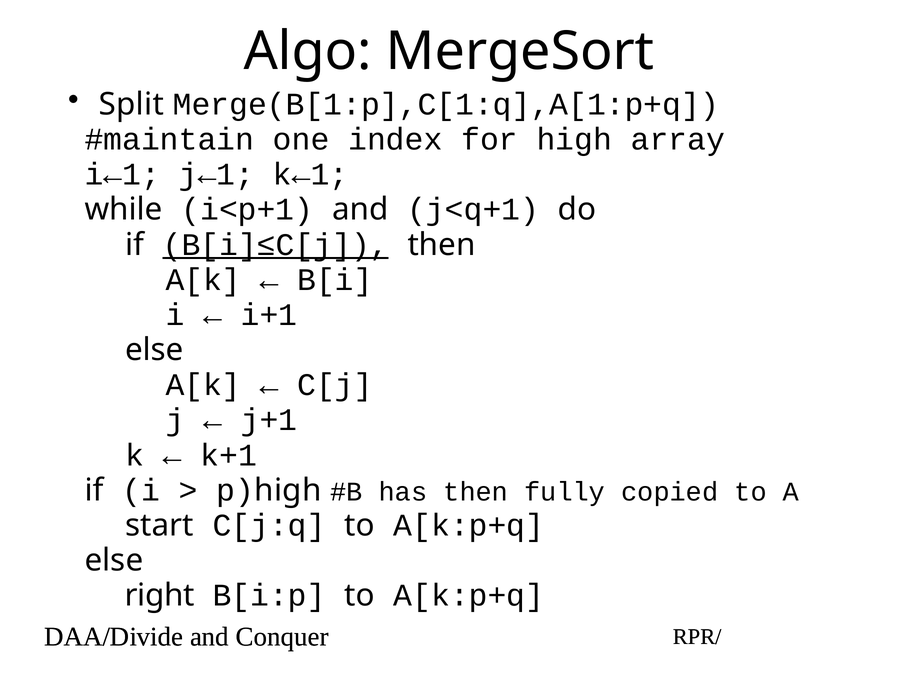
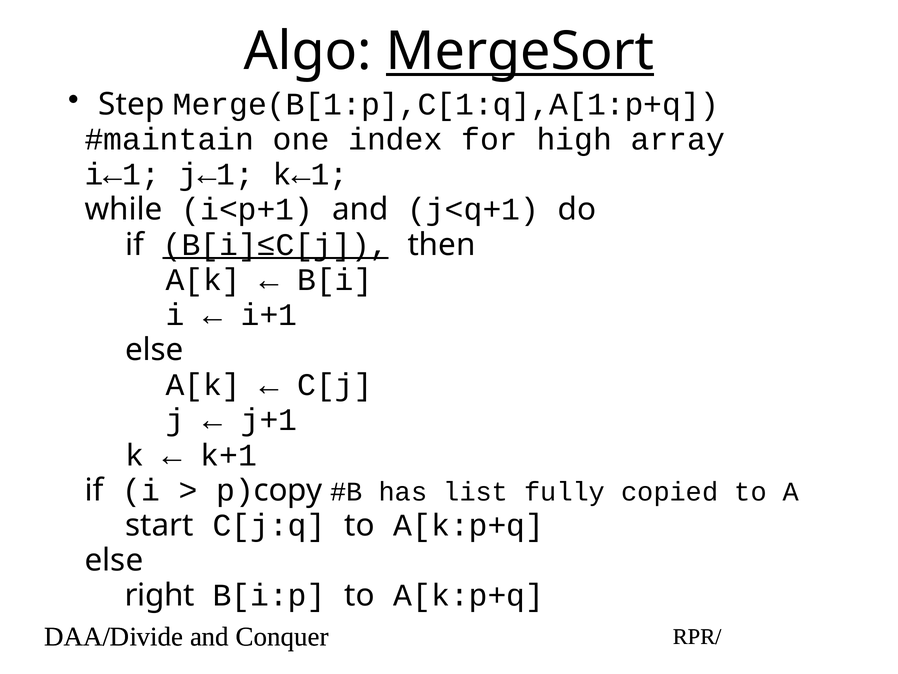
MergeSort underline: none -> present
Split: Split -> Step
high at (288, 490): high -> copy
has then: then -> list
